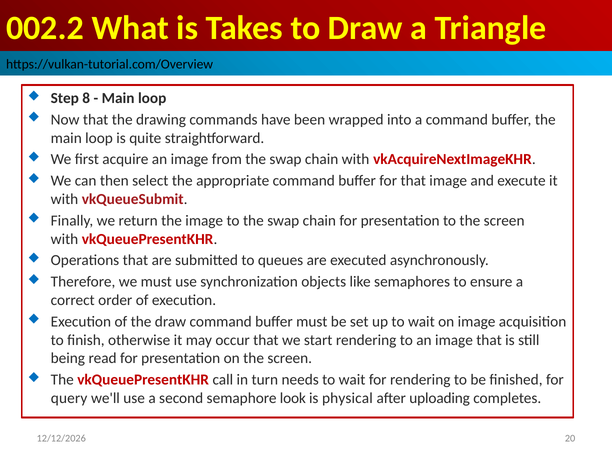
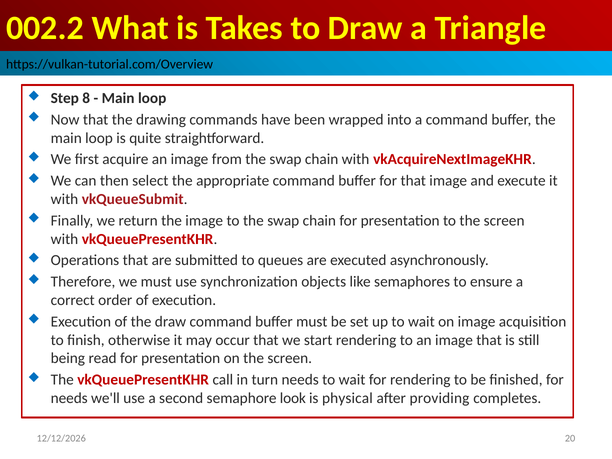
query at (69, 398): query -> needs
uploading: uploading -> providing
